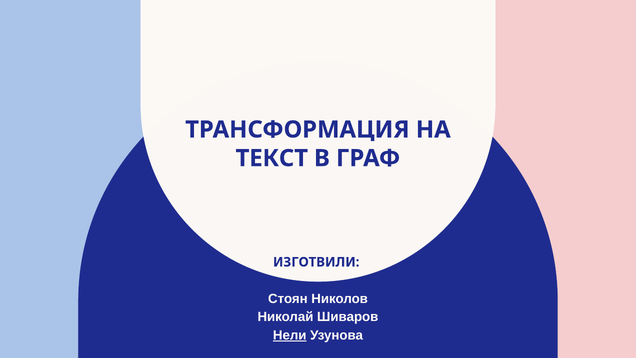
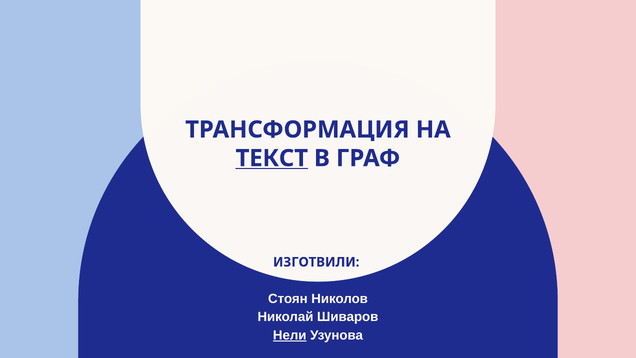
ТЕКСТ underline: none -> present
